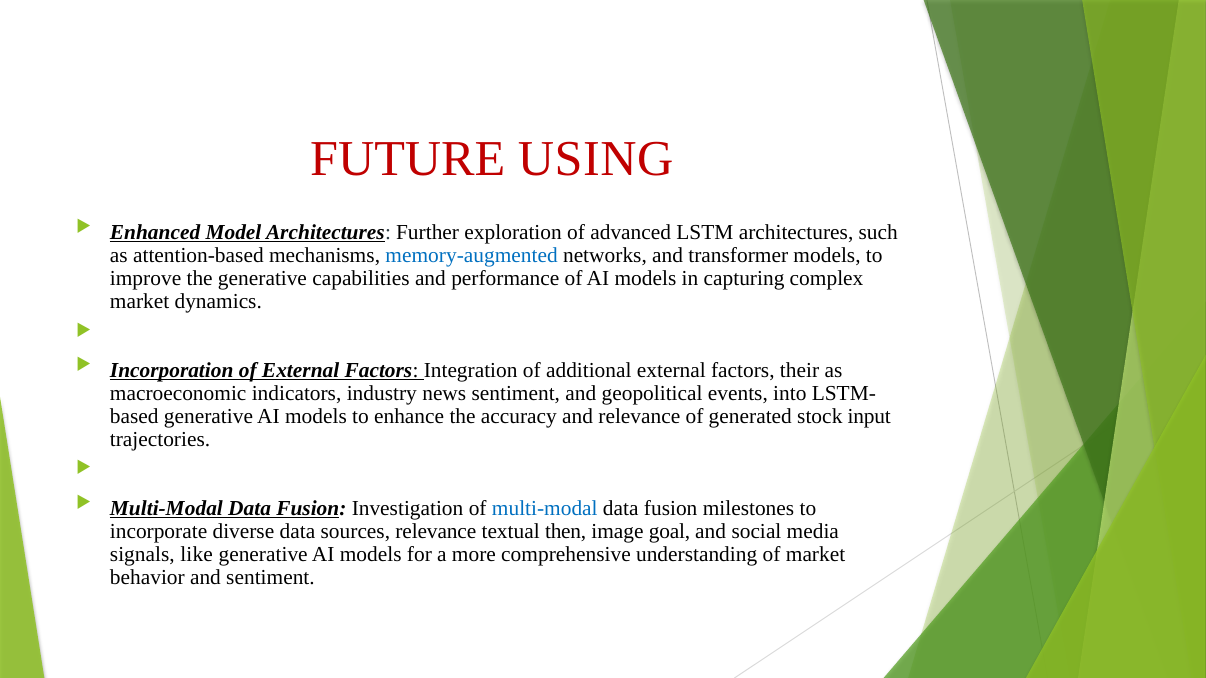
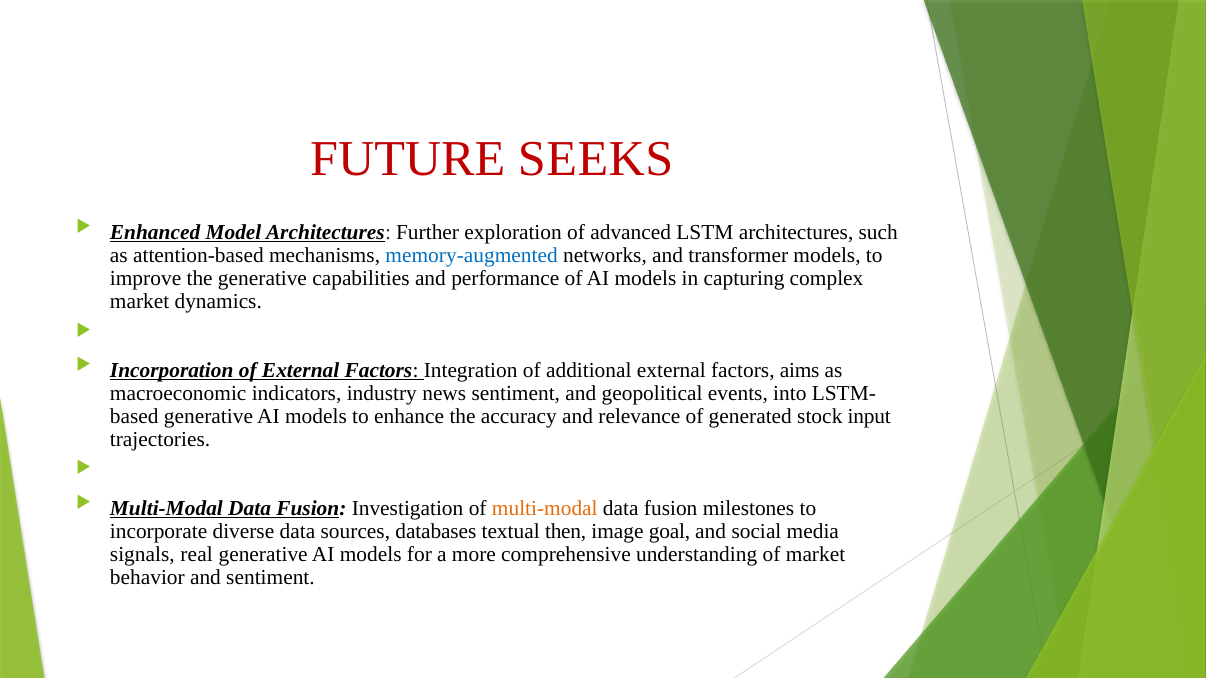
USING: USING -> SEEKS
their: their -> aims
multi-modal at (545, 508) colour: blue -> orange
sources relevance: relevance -> databases
like: like -> real
